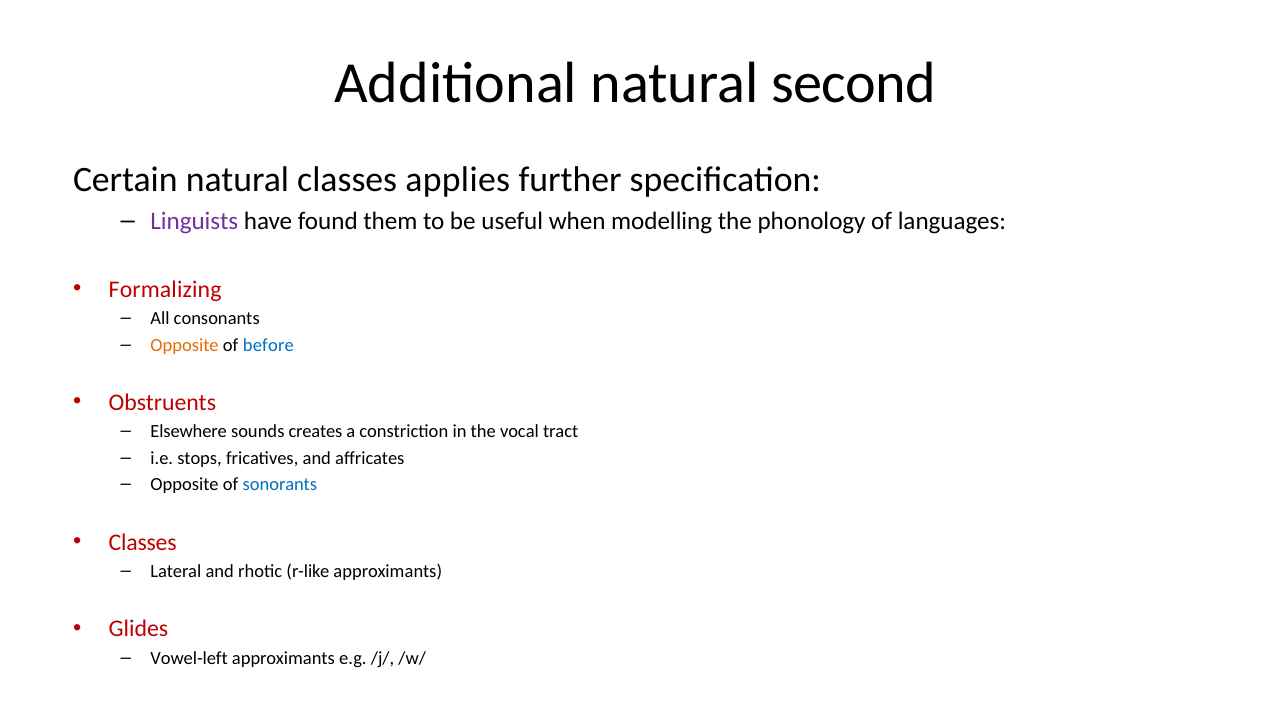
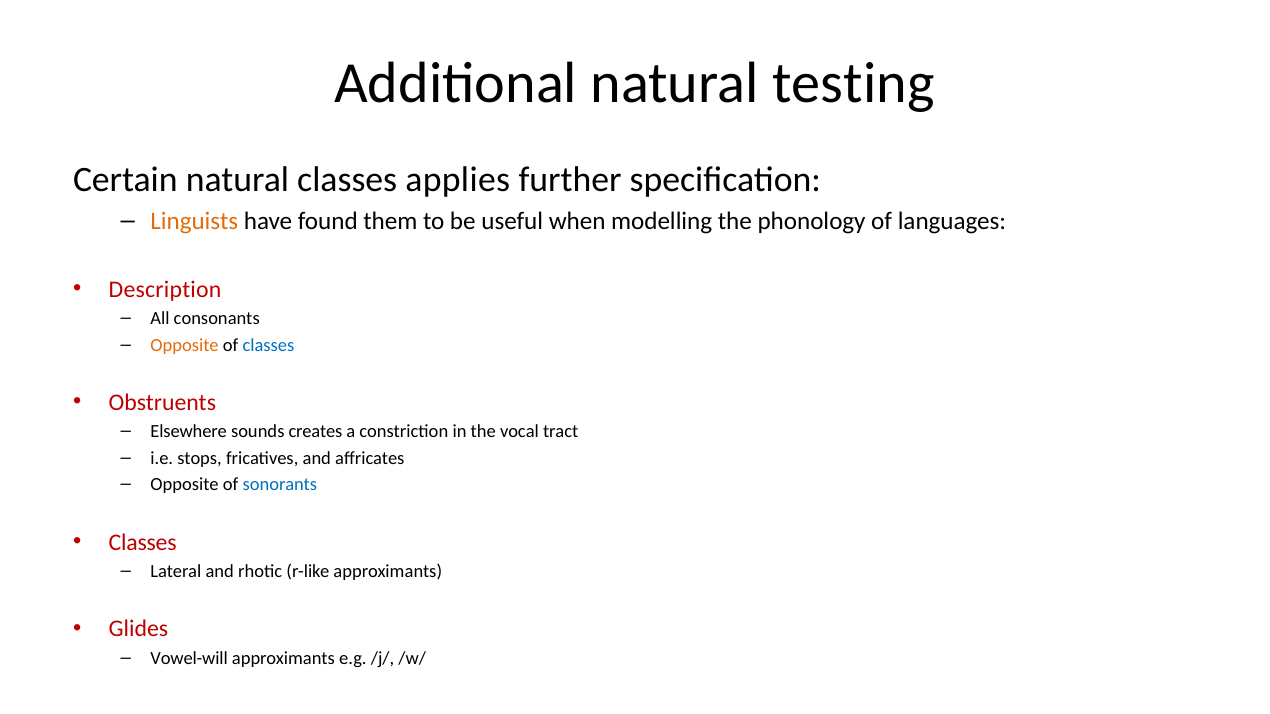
second: second -> testing
Linguists colour: purple -> orange
Formalizing: Formalizing -> Description
of before: before -> classes
Vowel-left: Vowel-left -> Vowel-will
